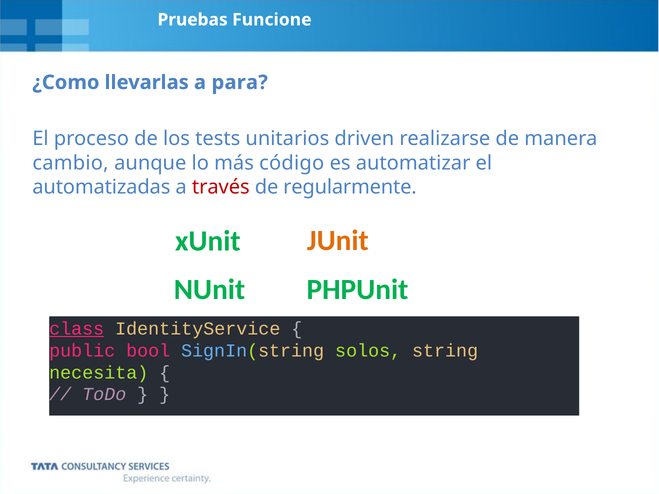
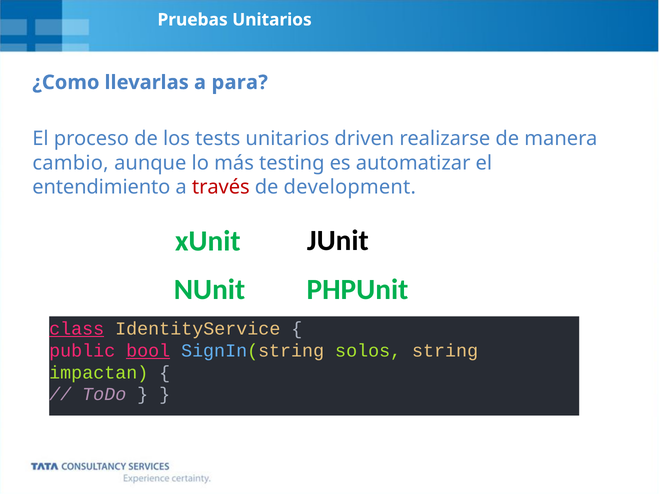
Pruebas Funcione: Funcione -> Unitarios
código: código -> testing
automatizadas: automatizadas -> entendimiento
regularmente: regularmente -> development
JUnit colour: orange -> black
bool underline: none -> present
necesita: necesita -> impactan
